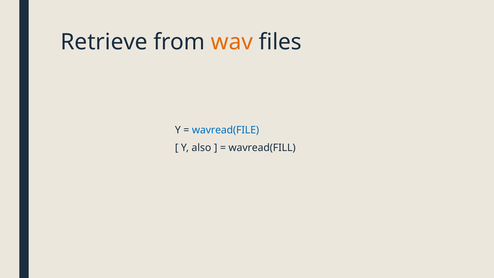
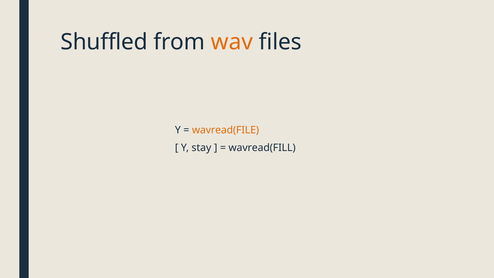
Retrieve: Retrieve -> Shuffled
wavread(FILE colour: blue -> orange
also: also -> stay
